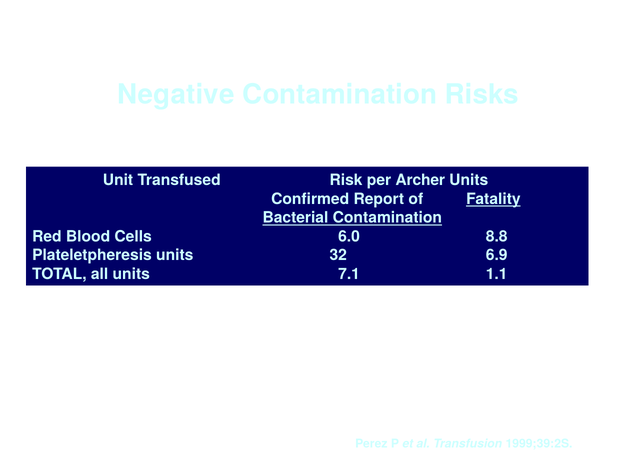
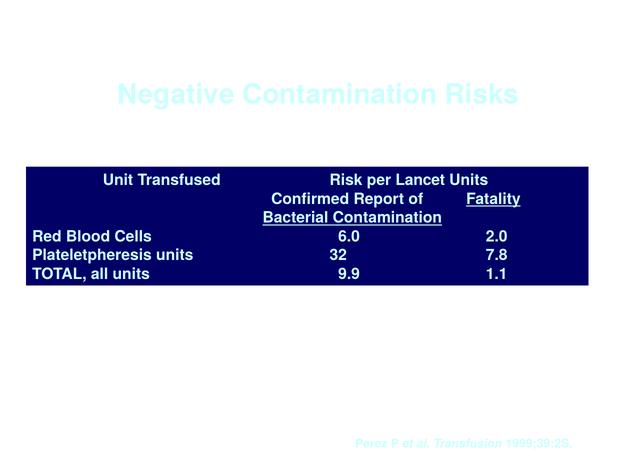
Archer: Archer -> Lancet
8.8: 8.8 -> 2.0
6.9: 6.9 -> 7.8
7.1: 7.1 -> 9.9
